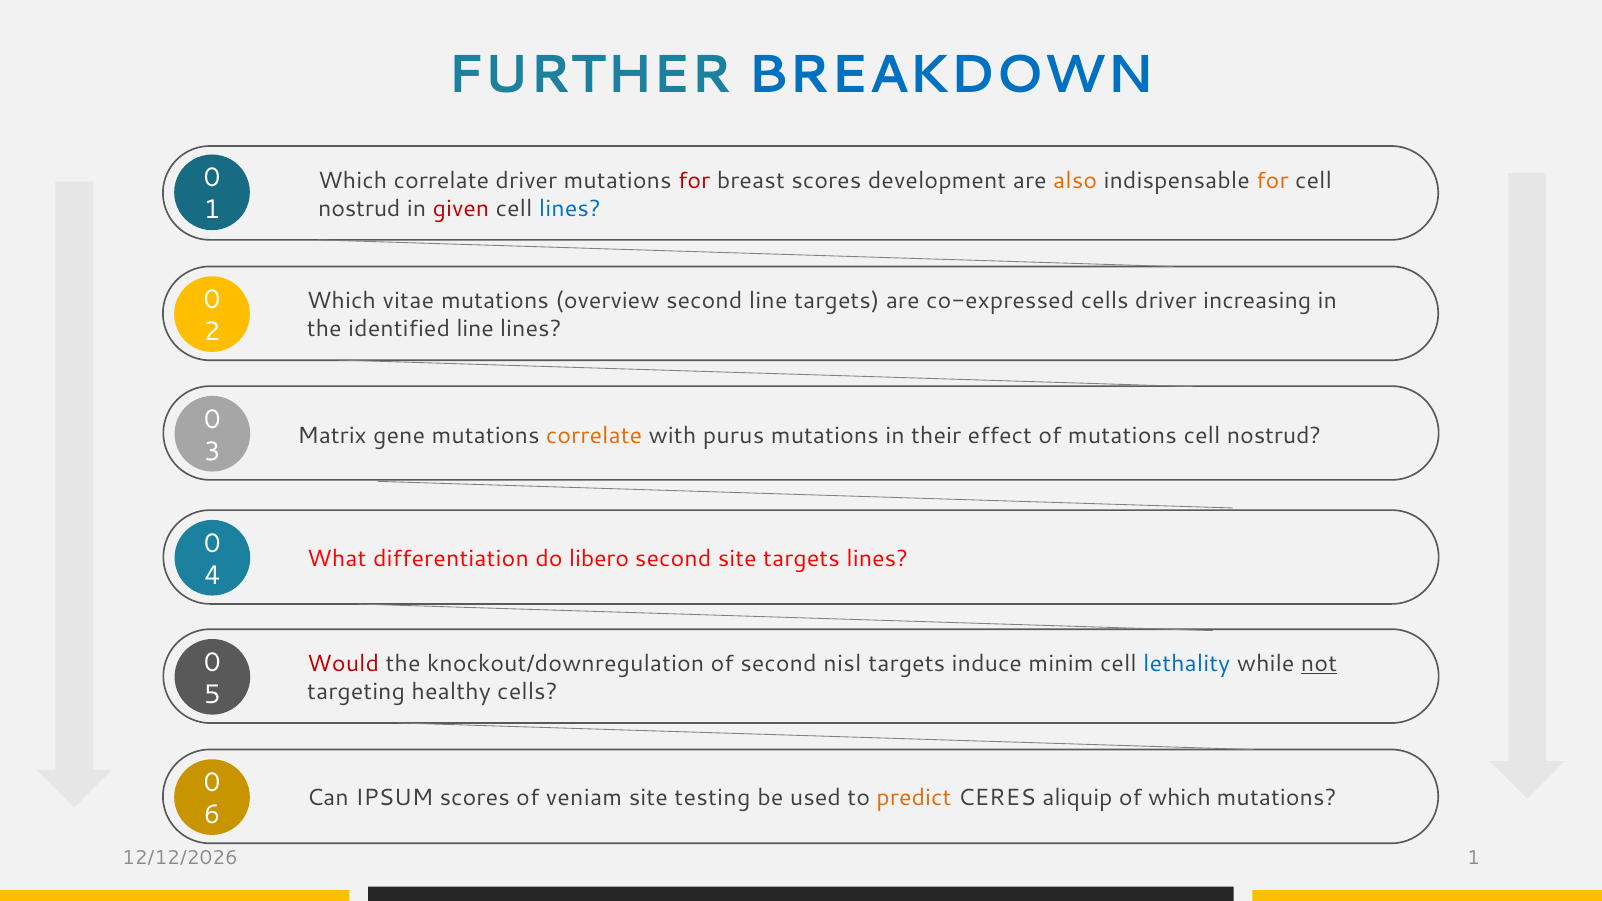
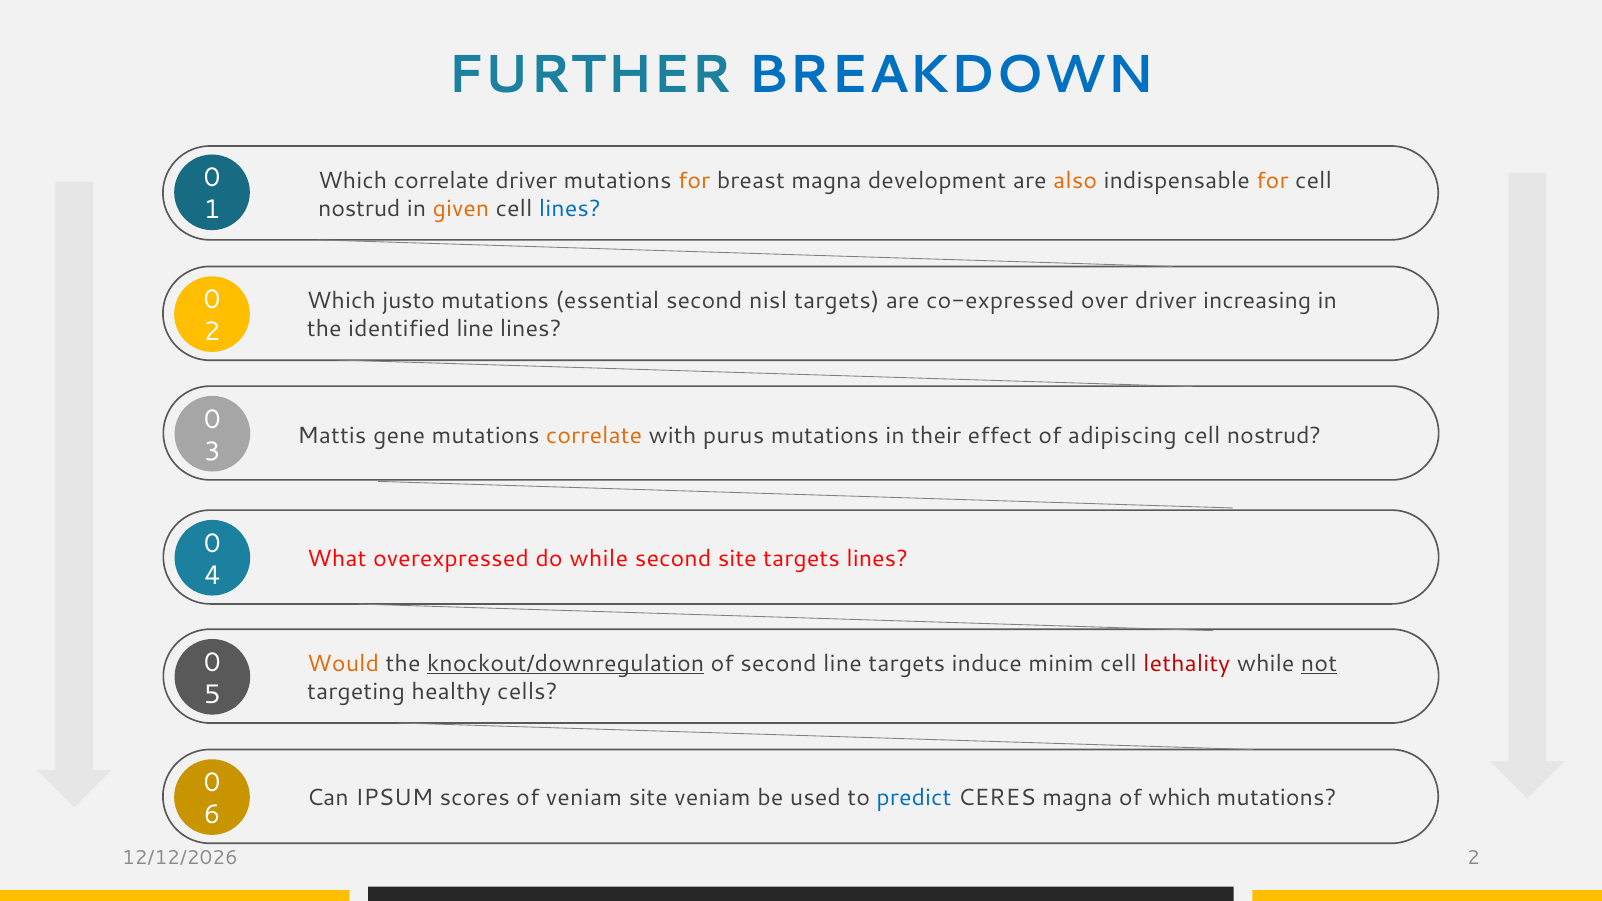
for at (694, 180) colour: red -> orange
breast scores: scores -> magna
given colour: red -> orange
vitae: vitae -> justo
overview: overview -> essential
second line: line -> nisl
co-expressed cells: cells -> over
Matrix: Matrix -> Mattis
of mutations: mutations -> adipiscing
differentiation: differentiation -> overexpressed
do libero: libero -> while
Would colour: red -> orange
knockout/downregulation underline: none -> present
second nisl: nisl -> line
lethality colour: blue -> red
site testing: testing -> veniam
predict colour: orange -> blue
CERES aliquip: aliquip -> magna
1 at (1474, 858): 1 -> 2
